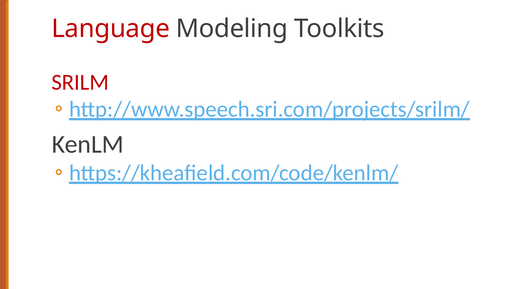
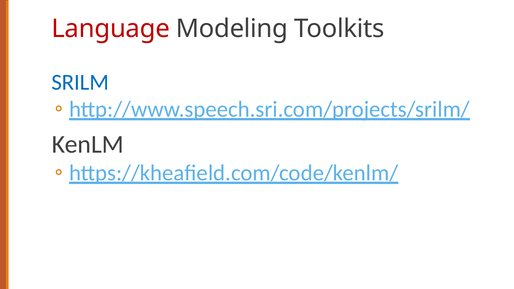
SRILM colour: red -> blue
